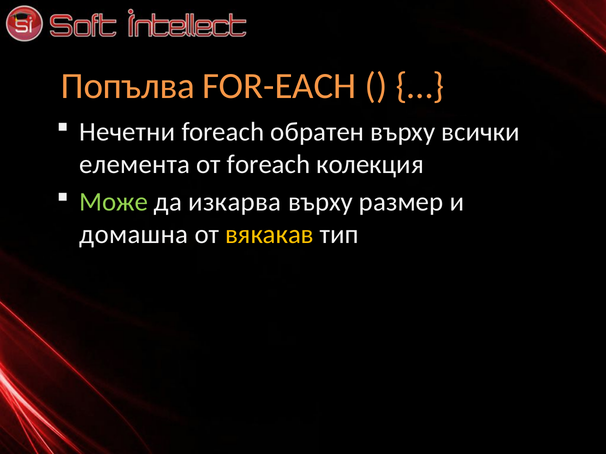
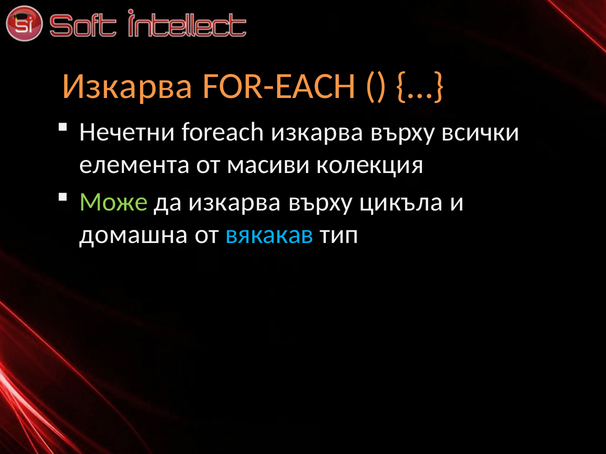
Попълва at (128, 86): Попълва -> Изкарва
foreach обратен: обратен -> изкарва
от foreach: foreach -> масиви
размер: размер -> цикъла
вякакав colour: yellow -> light blue
